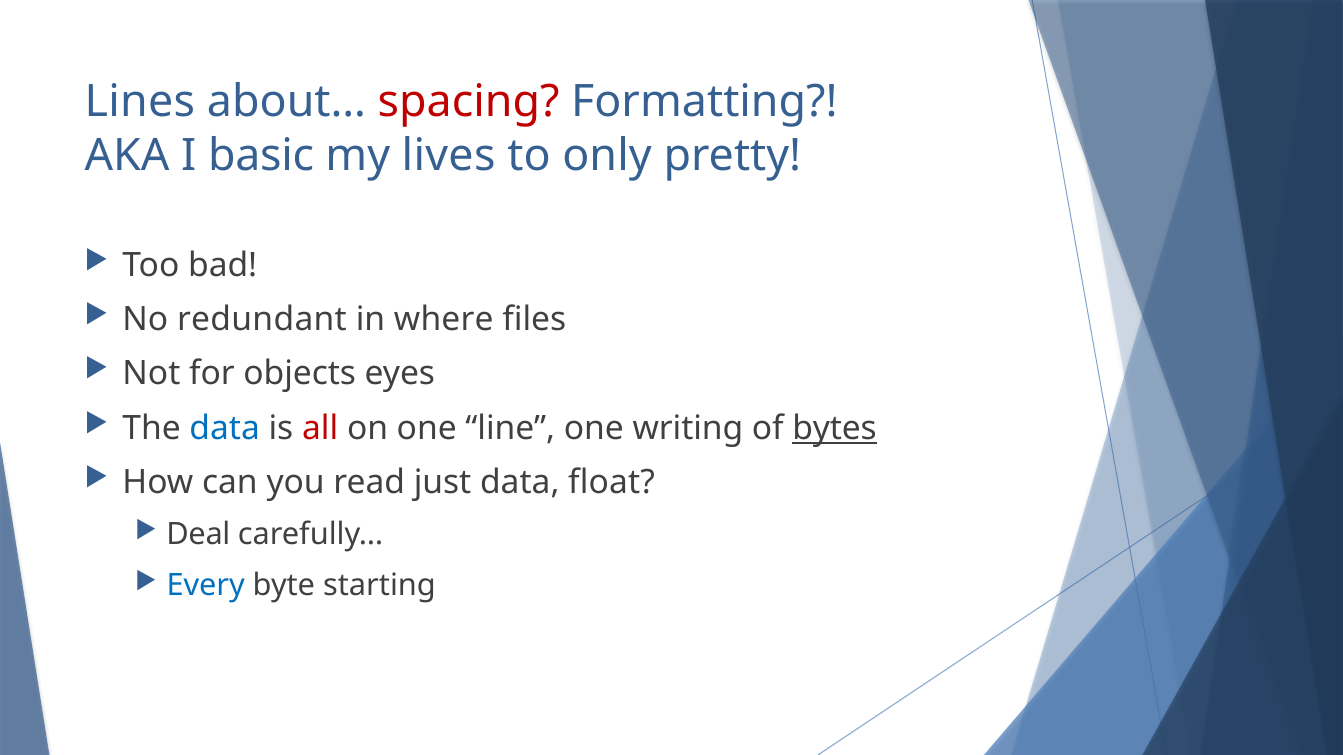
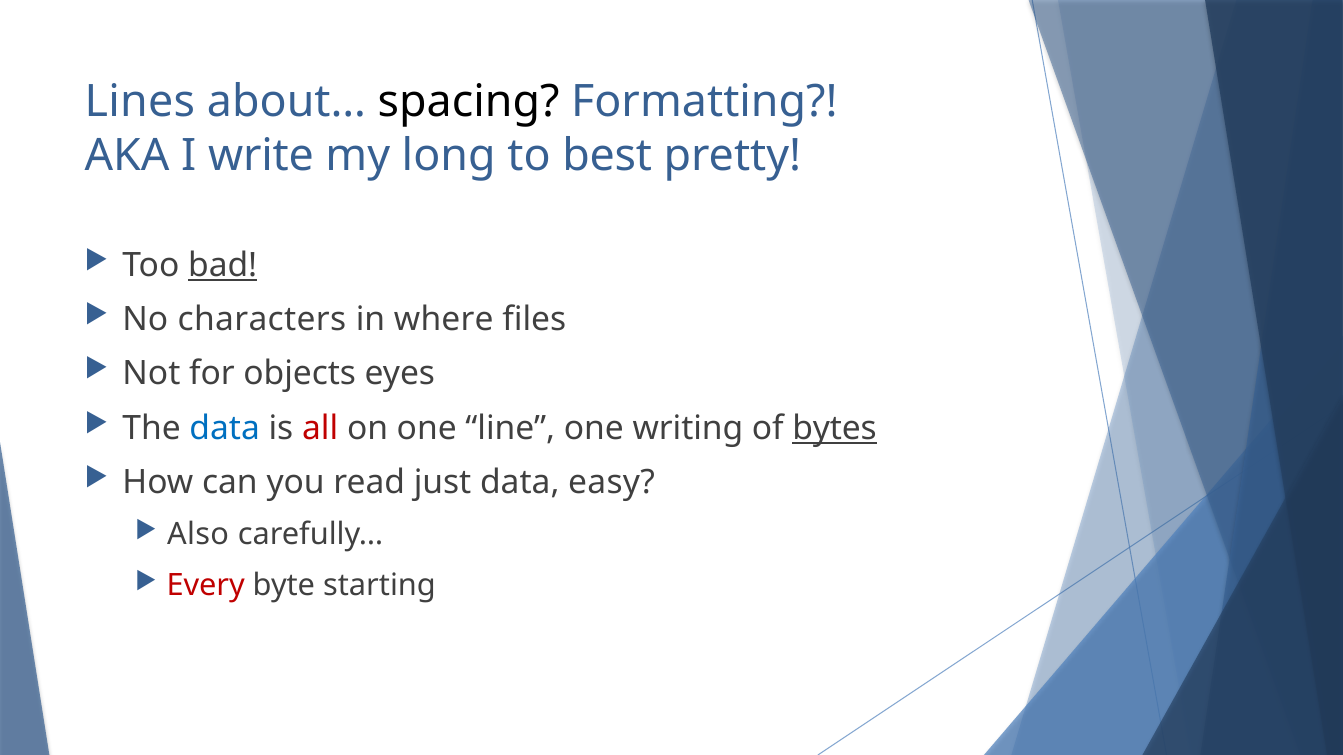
spacing colour: red -> black
basic: basic -> write
lives: lives -> long
only: only -> best
bad underline: none -> present
redundant: redundant -> characters
float: float -> easy
Deal: Deal -> Also
Every colour: blue -> red
